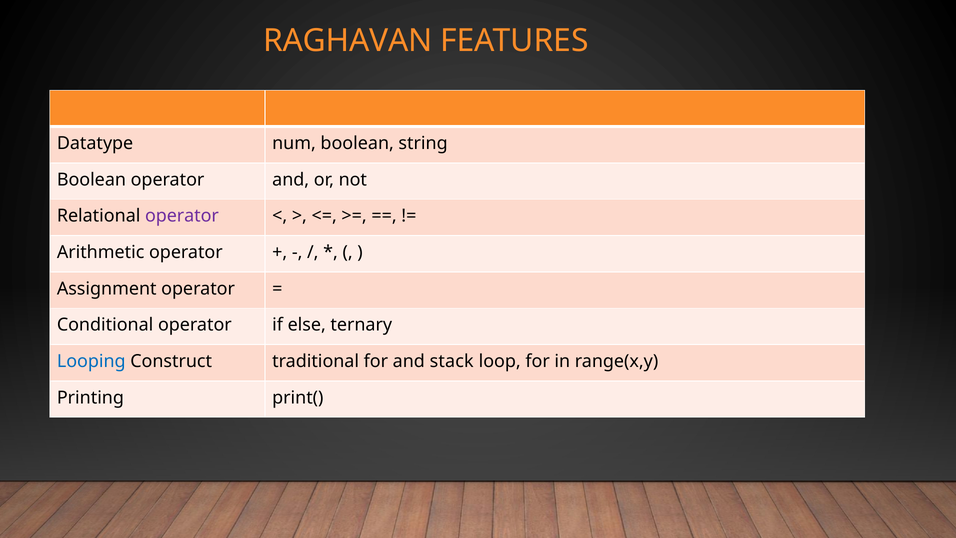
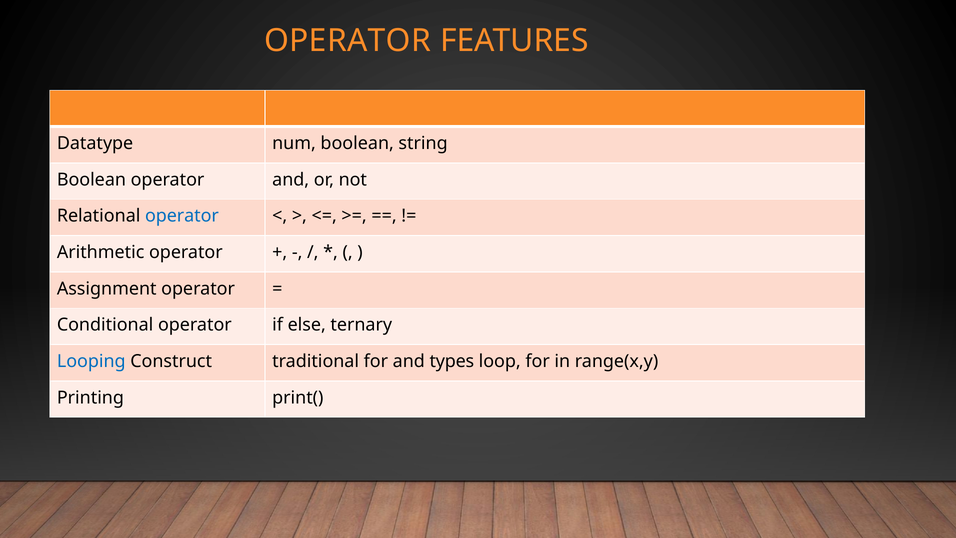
RAGHAVAN at (348, 41): RAGHAVAN -> OPERATOR
operator at (182, 216) colour: purple -> blue
stack: stack -> types
